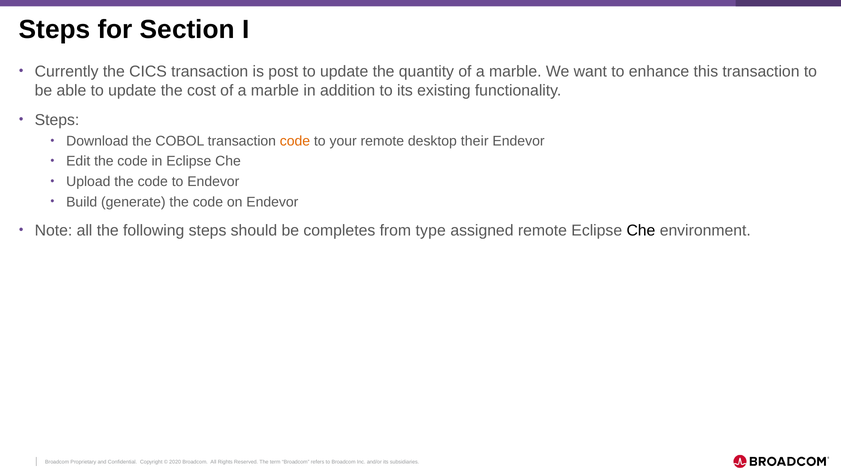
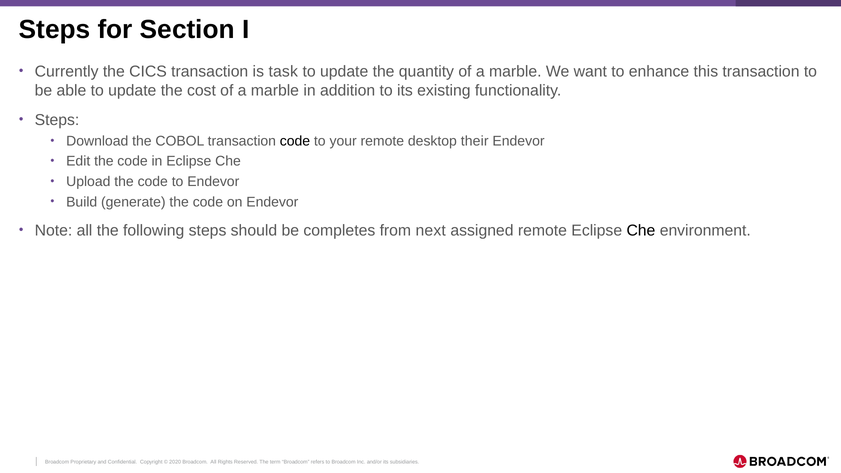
post: post -> task
code at (295, 141) colour: orange -> black
type: type -> next
